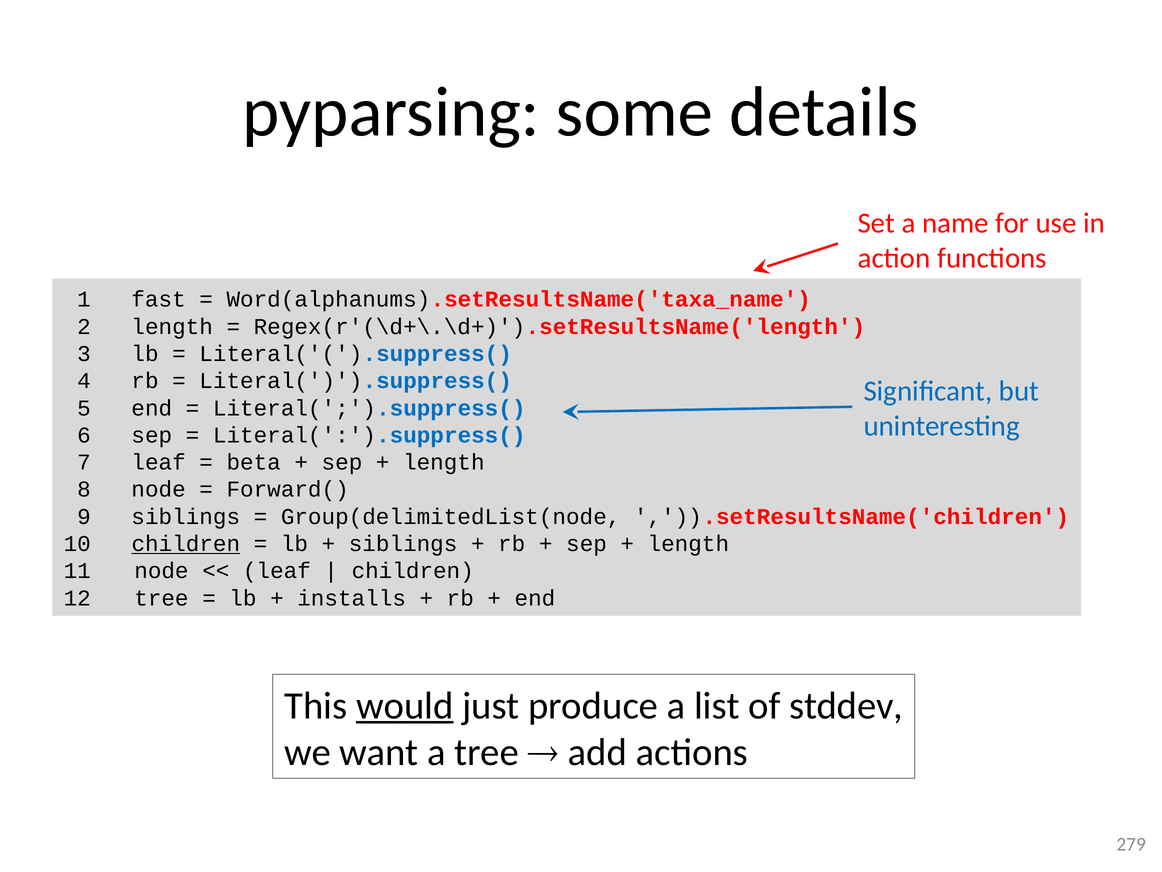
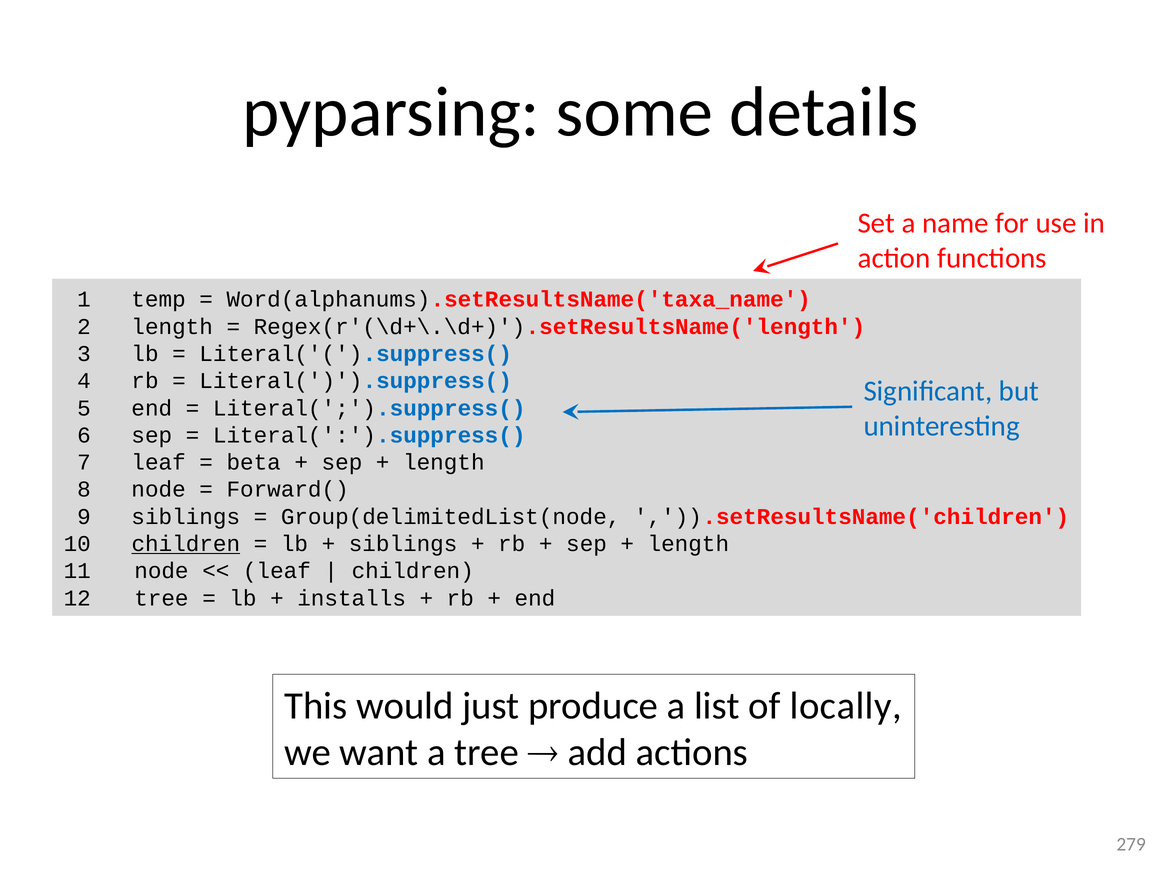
fast: fast -> temp
would underline: present -> none
stddev: stddev -> locally
